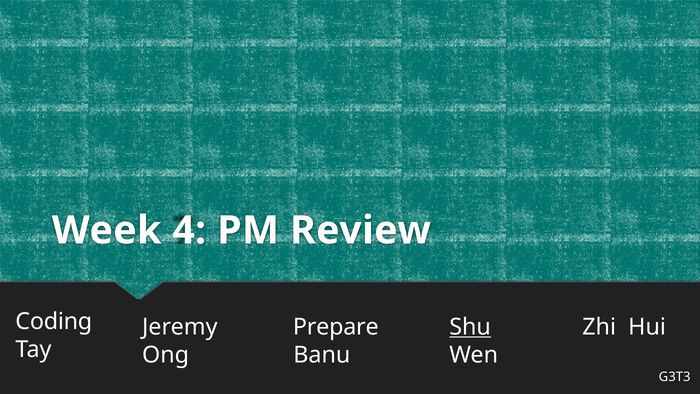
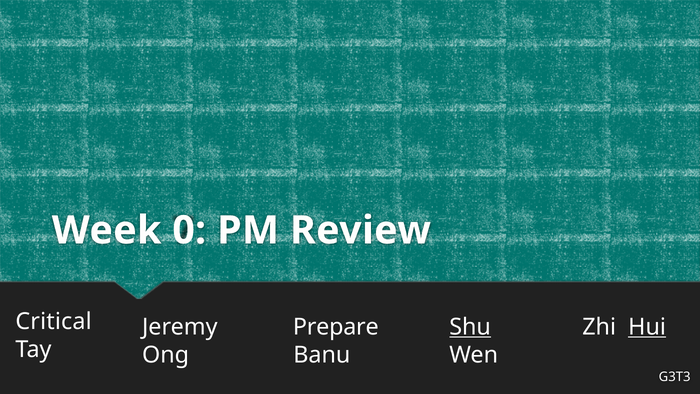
4: 4 -> 0
Coding: Coding -> Critical
Hui underline: none -> present
